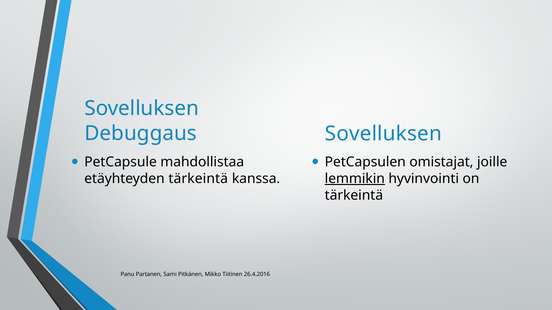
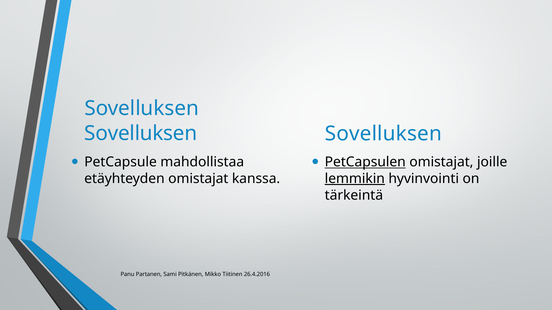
Debuggaus at (141, 133): Debuggaus -> Sovelluksen
PetCapsulen underline: none -> present
etäyhteyden tärkeintä: tärkeintä -> omistajat
